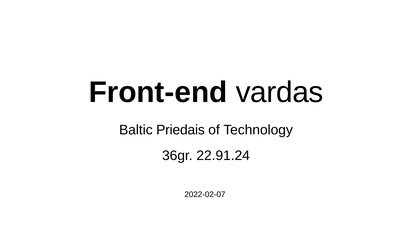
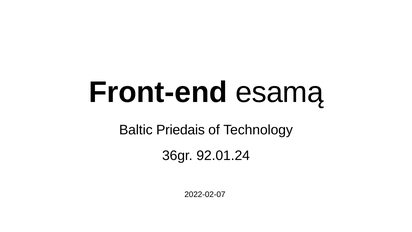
vardas: vardas -> esamą
22.91.24: 22.91.24 -> 92.01.24
